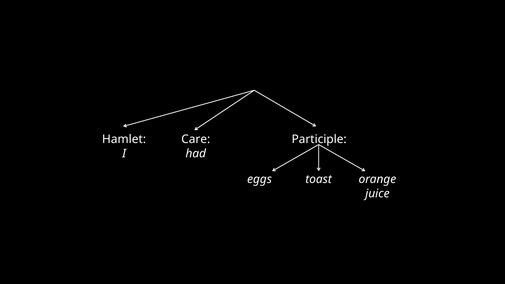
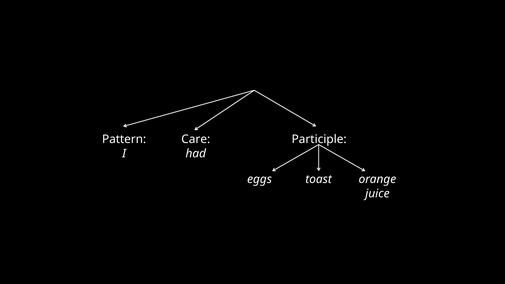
Hamlet: Hamlet -> Pattern
